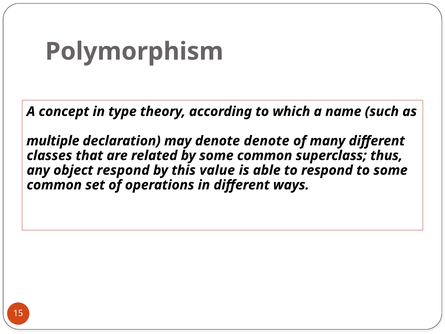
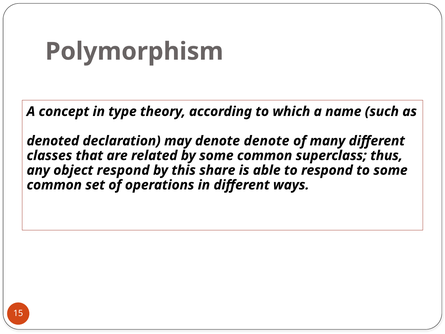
multiple: multiple -> denoted
value: value -> share
